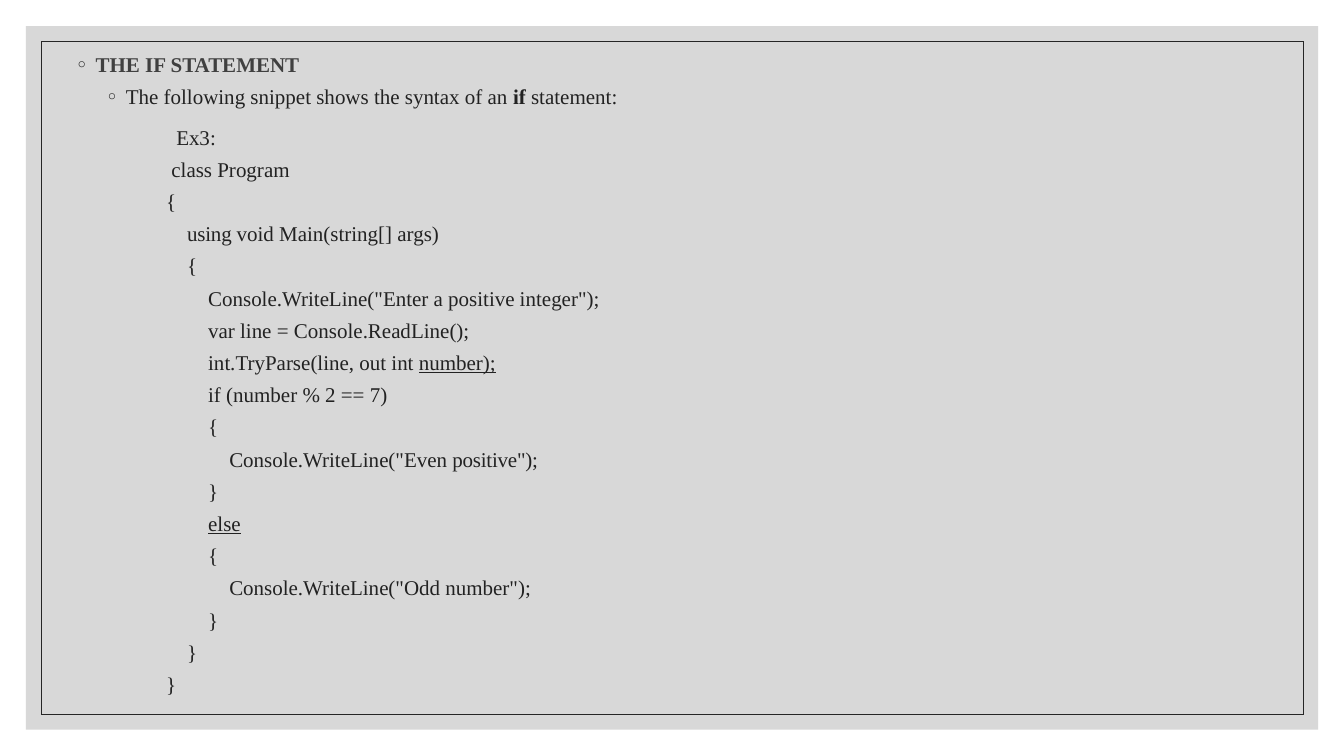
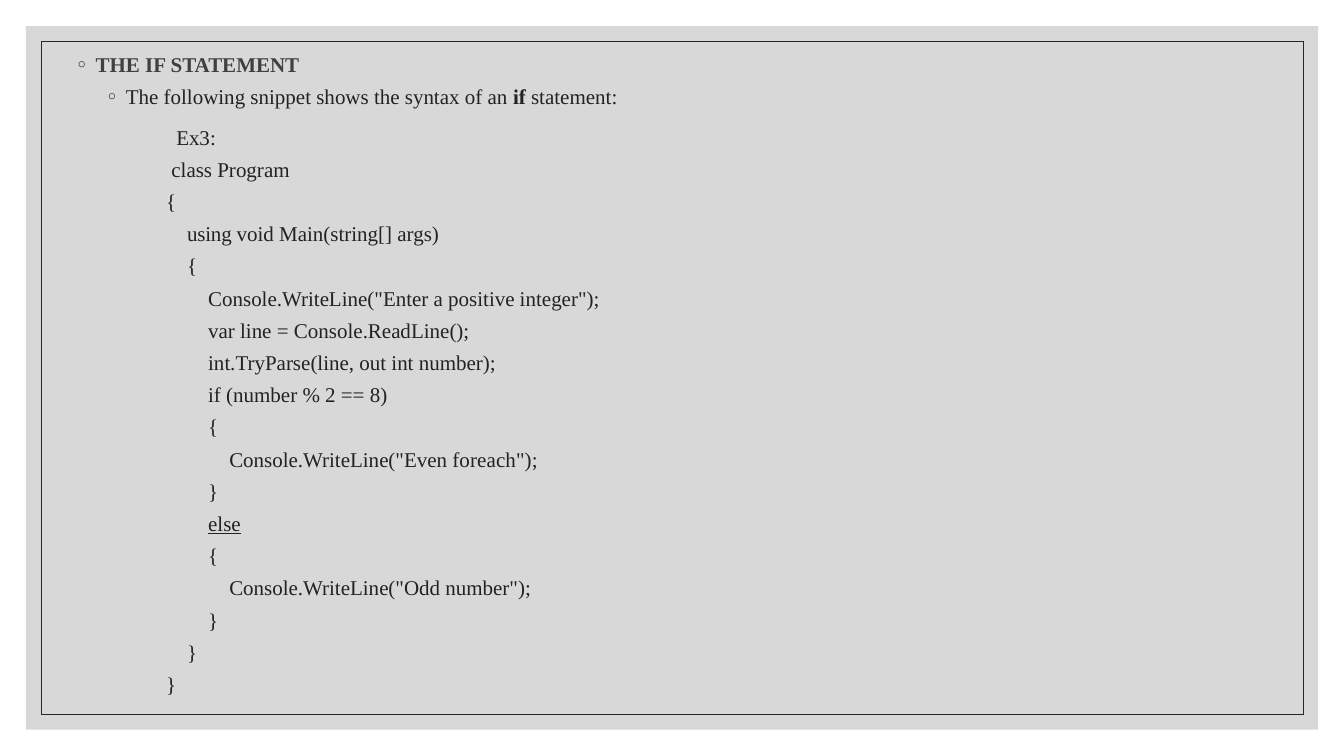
number at (457, 364) underline: present -> none
7: 7 -> 8
Console.WriteLine("Even positive: positive -> foreach
